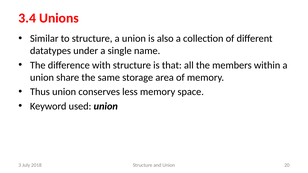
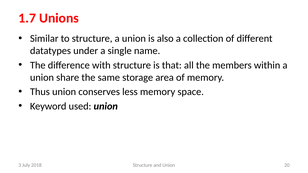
3.4: 3.4 -> 1.7
